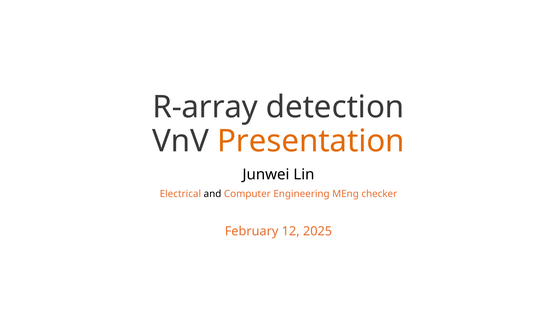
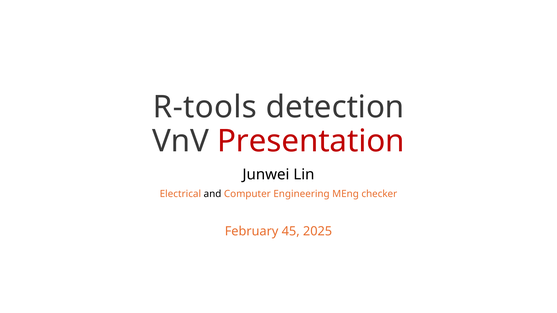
R-array: R-array -> R-tools
Presentation colour: orange -> red
12: 12 -> 45
